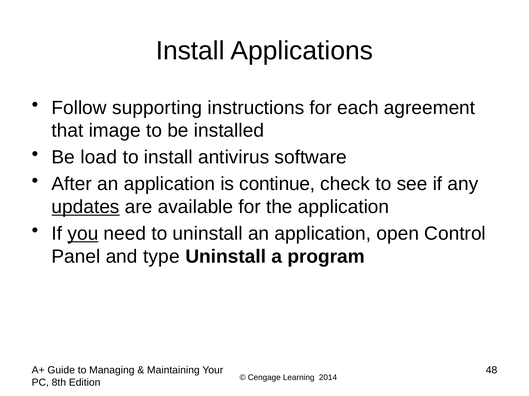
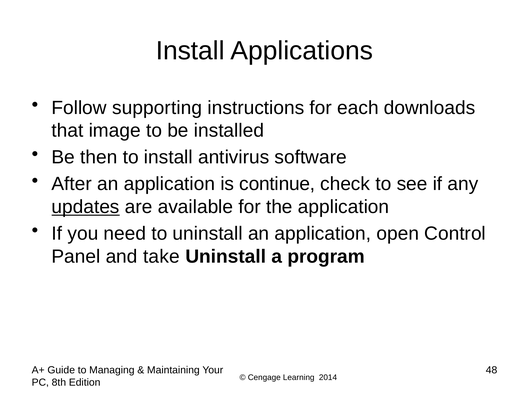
agreement: agreement -> downloads
load: load -> then
you underline: present -> none
type: type -> take
